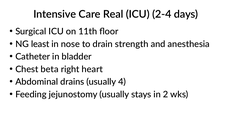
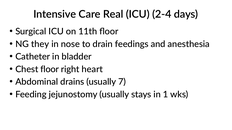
least: least -> they
strength: strength -> feedings
Chest beta: beta -> floor
4: 4 -> 7
2: 2 -> 1
